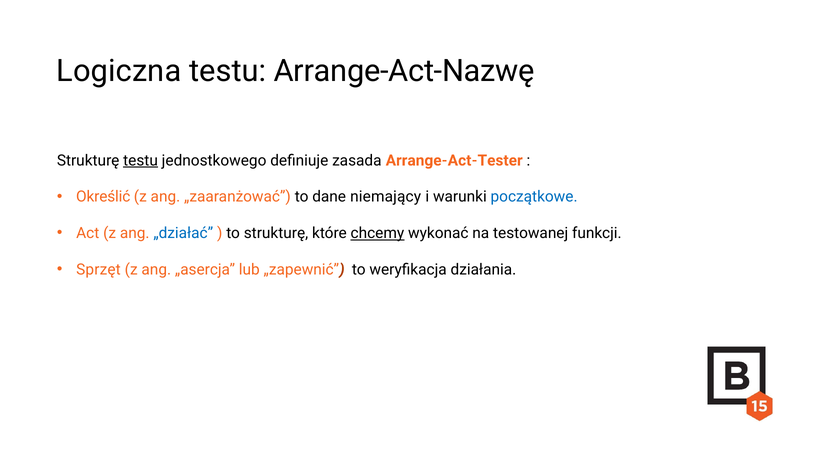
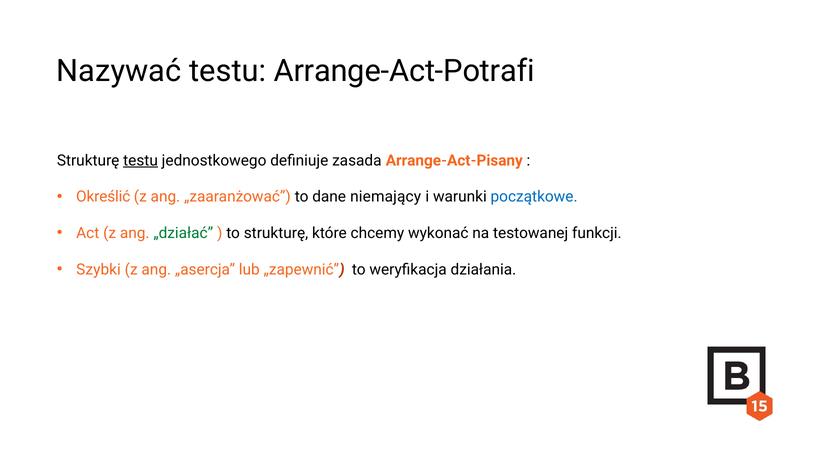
Logiczna: Logiczna -> Nazywać
Arrange-Act-Nazwę: Arrange-Act-Nazwę -> Arrange-Act-Potrafi
Arrange-Act-Tester: Arrange-Act-Tester -> Arrange-Act-Pisany
„działać colour: blue -> green
chcemy underline: present -> none
Sprzęt: Sprzęt -> Szybki
